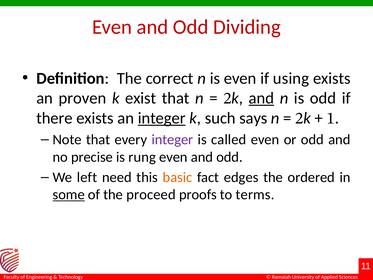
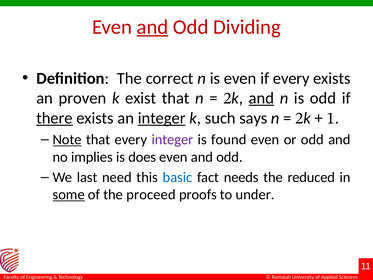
and at (152, 27) underline: none -> present
if using: using -> every
there underline: none -> present
Note underline: none -> present
called: called -> found
precise: precise -> implies
rung: rung -> does
left: left -> last
basic colour: orange -> blue
edges: edges -> needs
ordered: ordered -> reduced
terms: terms -> under
